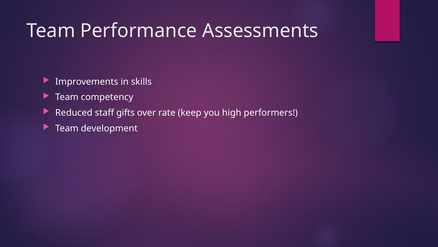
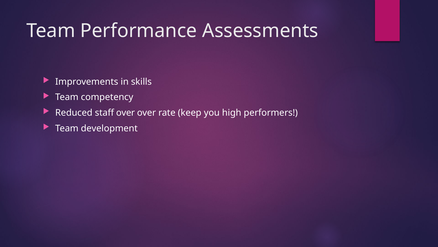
staff gifts: gifts -> over
